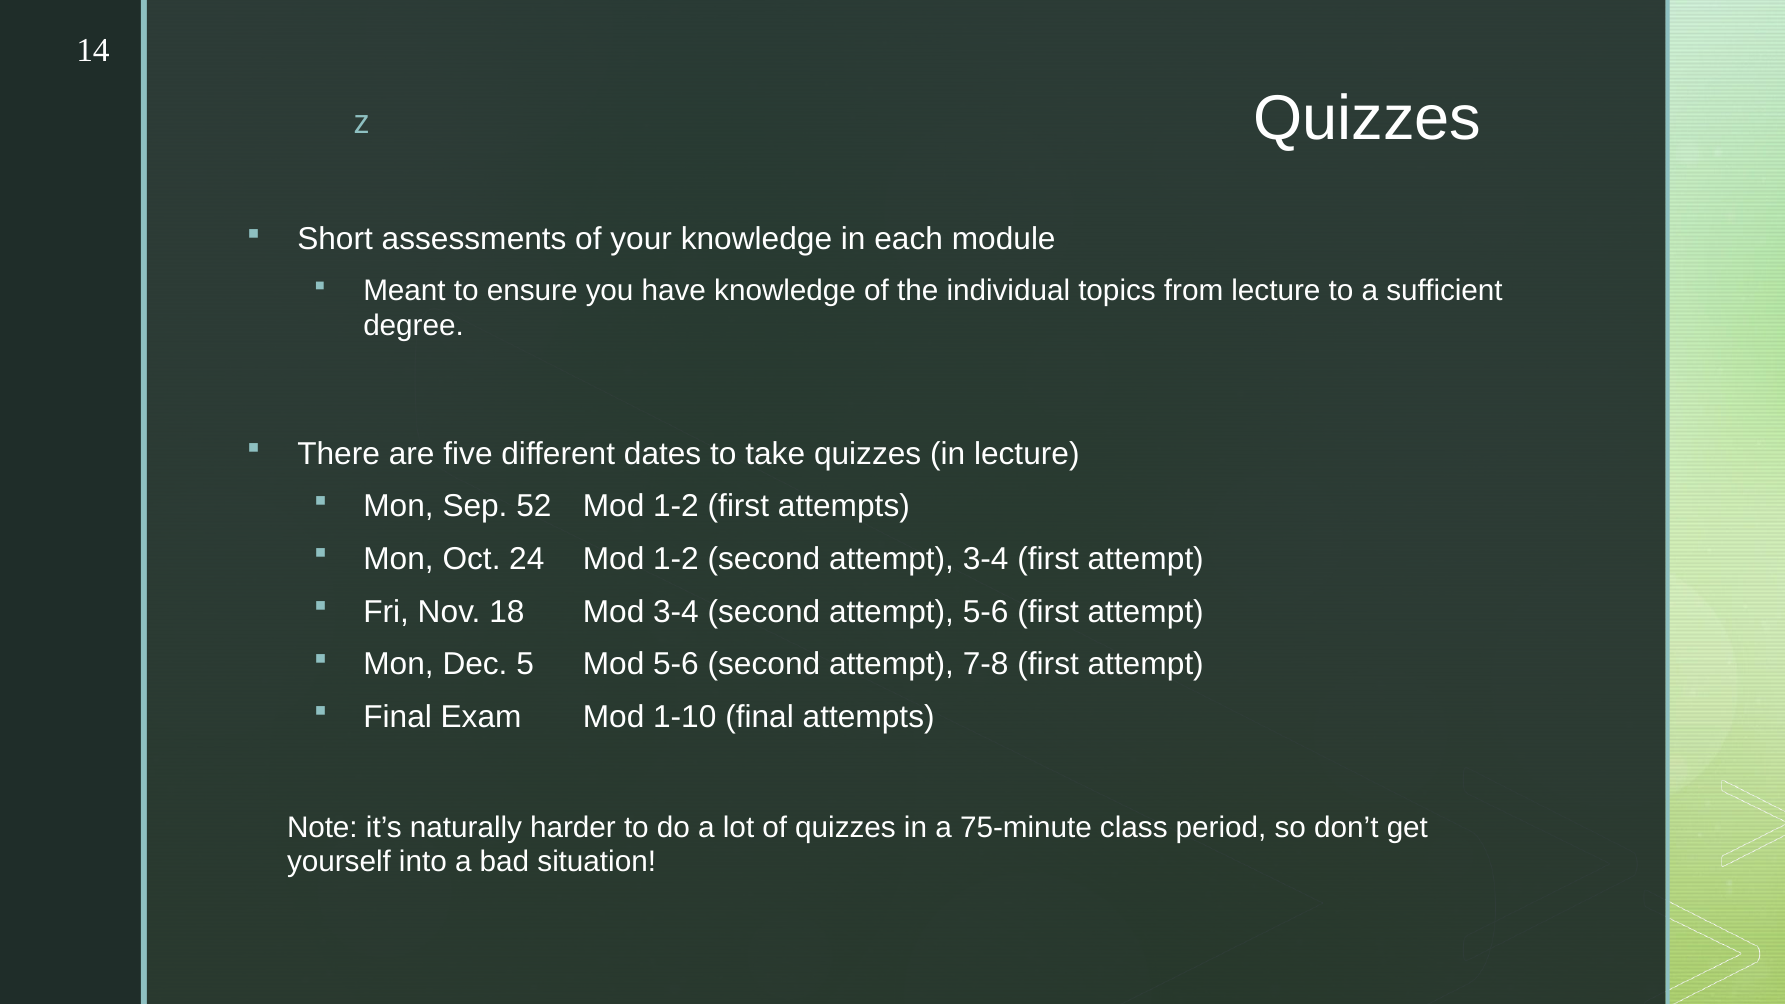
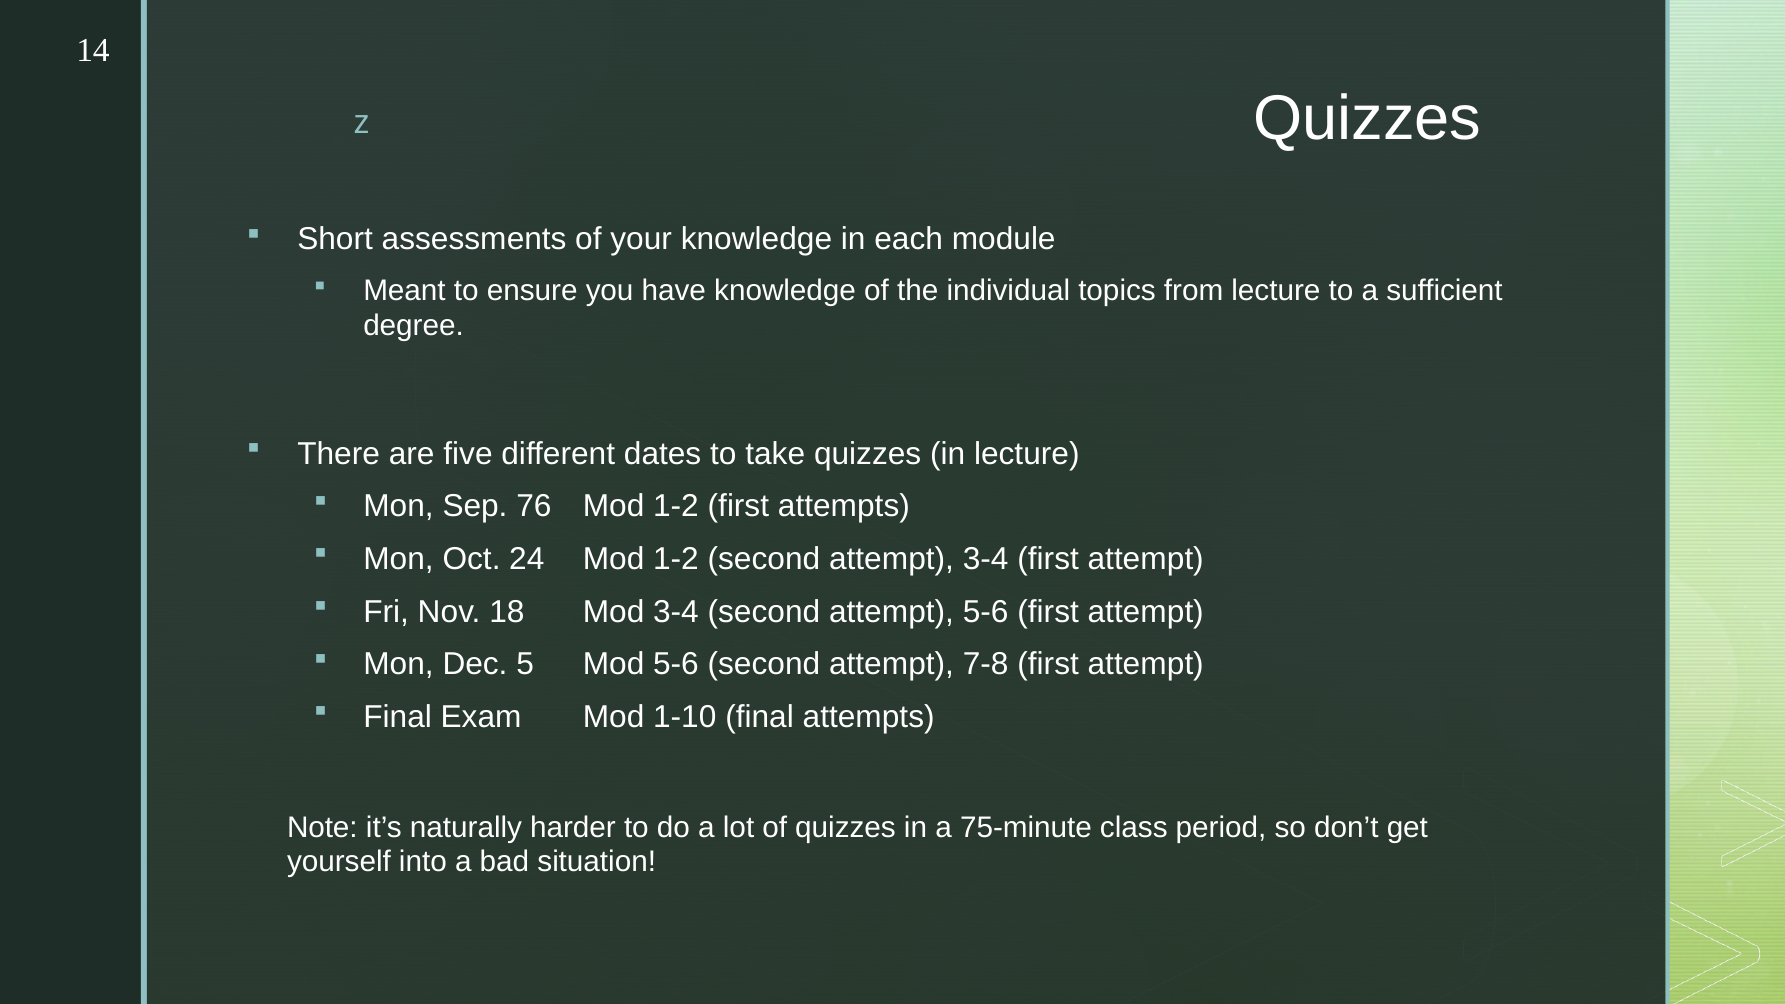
52: 52 -> 76
